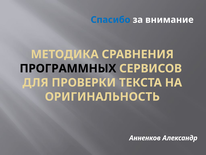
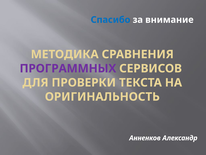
ПРОГРАММНЫХ colour: black -> purple
